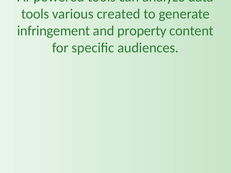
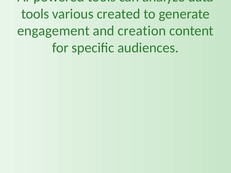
infringement: infringement -> engagement
property: property -> creation
